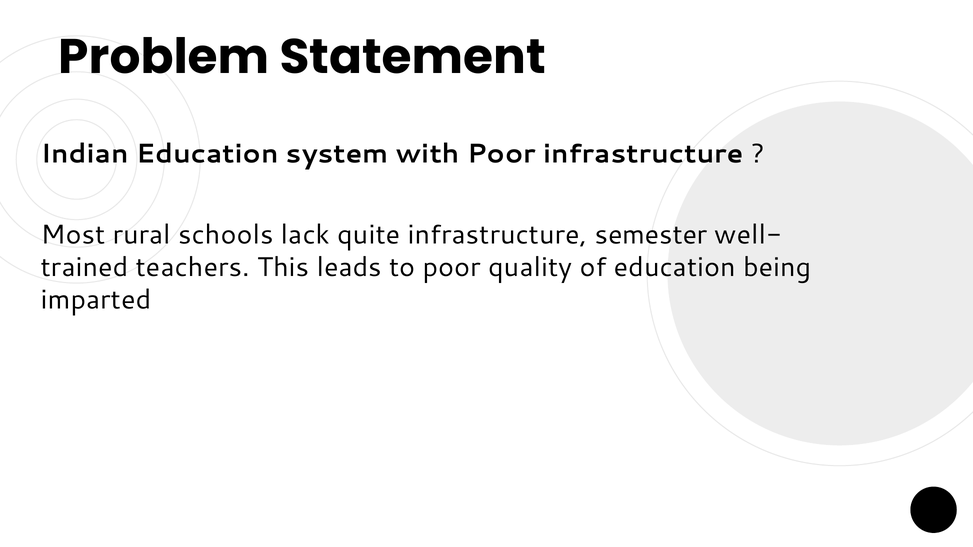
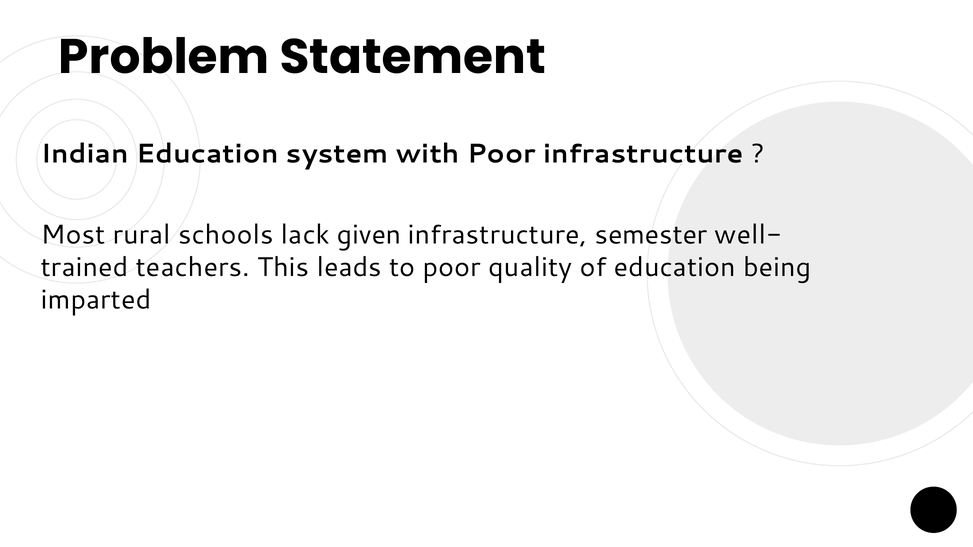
quite: quite -> given
